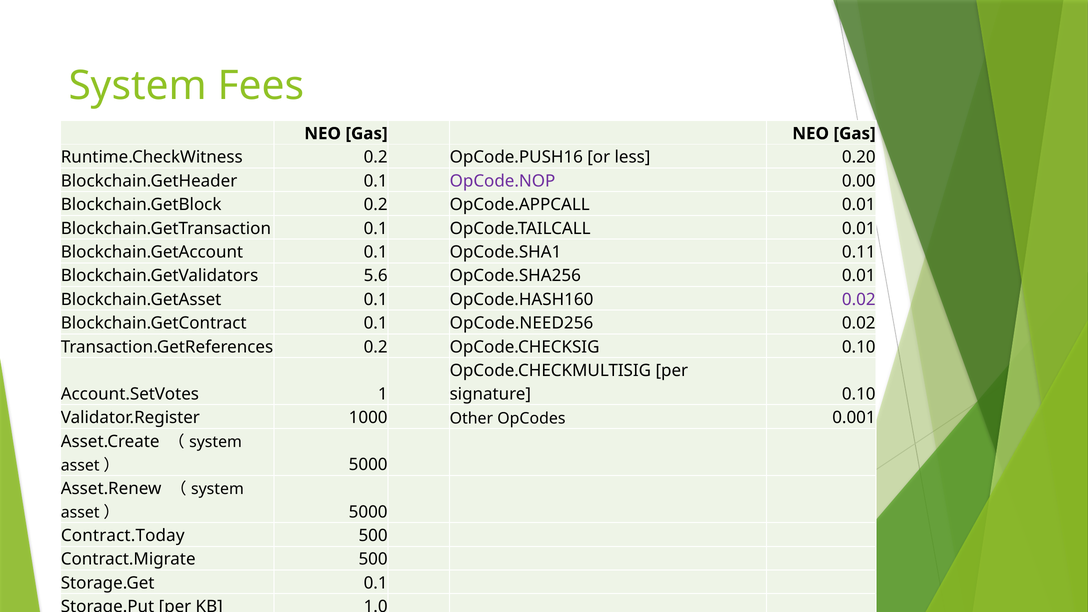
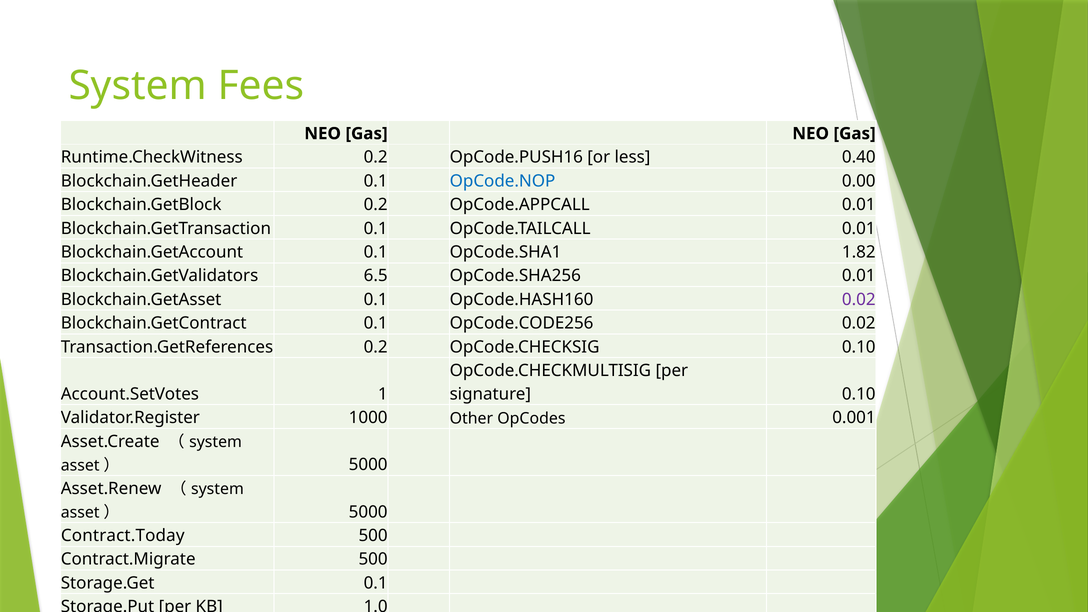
0.20: 0.20 -> 0.40
OpCode.NOP colour: purple -> blue
0.11: 0.11 -> 1.82
5.6: 5.6 -> 6.5
OpCode.NEED256: OpCode.NEED256 -> OpCode.CODE256
